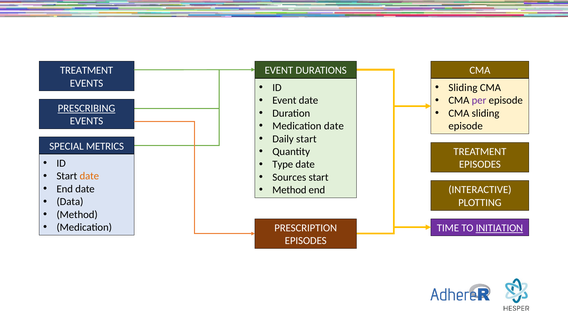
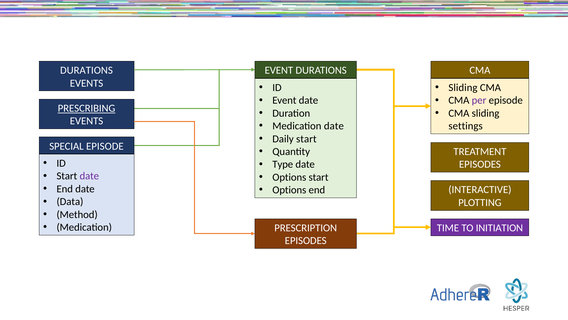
TREATMENT at (87, 70): TREATMENT -> DURATIONS
episode at (466, 126): episode -> settings
SPECIAL METRICS: METRICS -> EPISODE
date at (89, 176) colour: orange -> purple
Sources at (289, 177): Sources -> Options
Method at (289, 190): Method -> Options
INITIATION underline: present -> none
